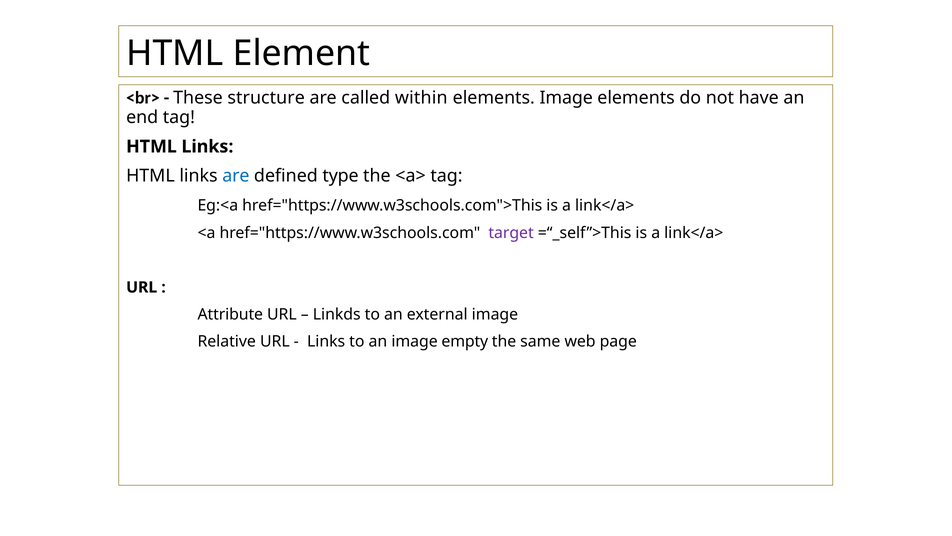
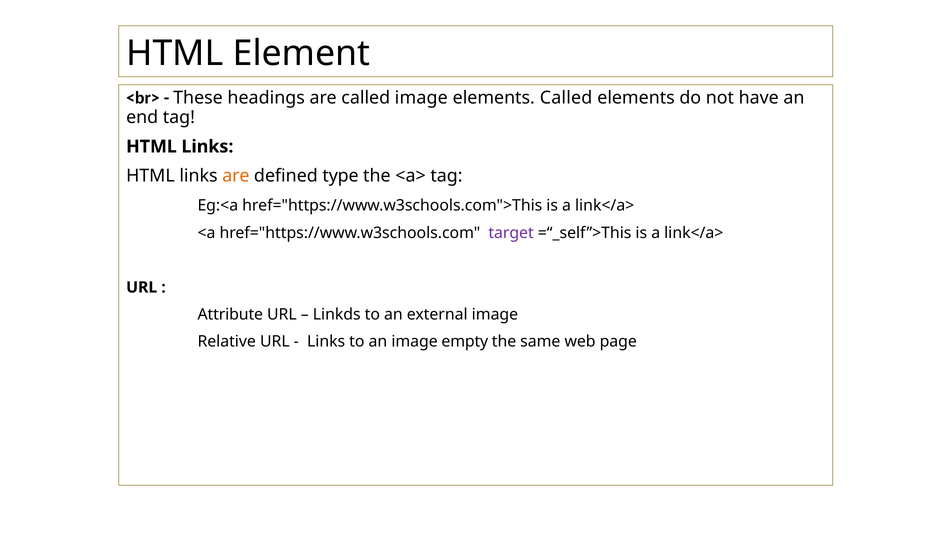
structure: structure -> headings
called within: within -> image
elements Image: Image -> Called
are at (236, 176) colour: blue -> orange
